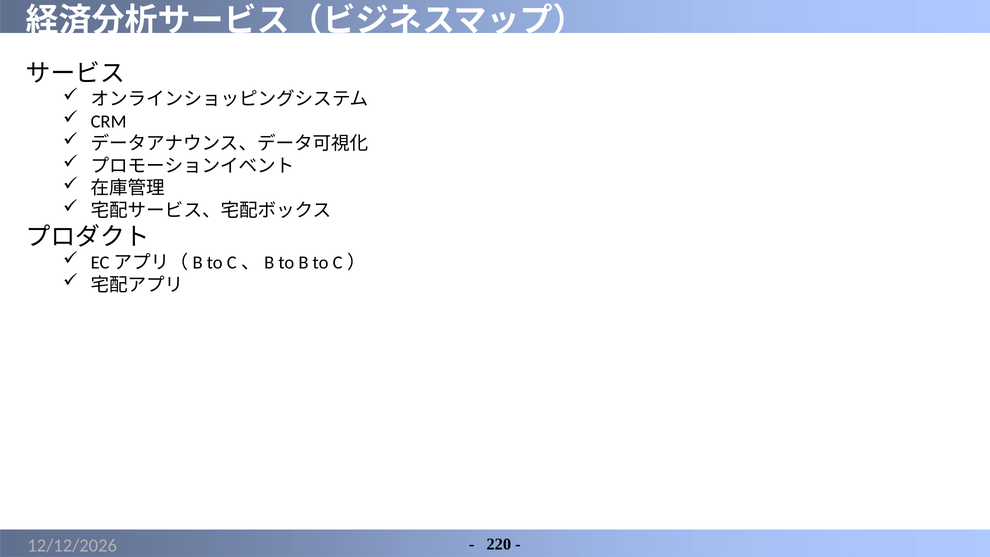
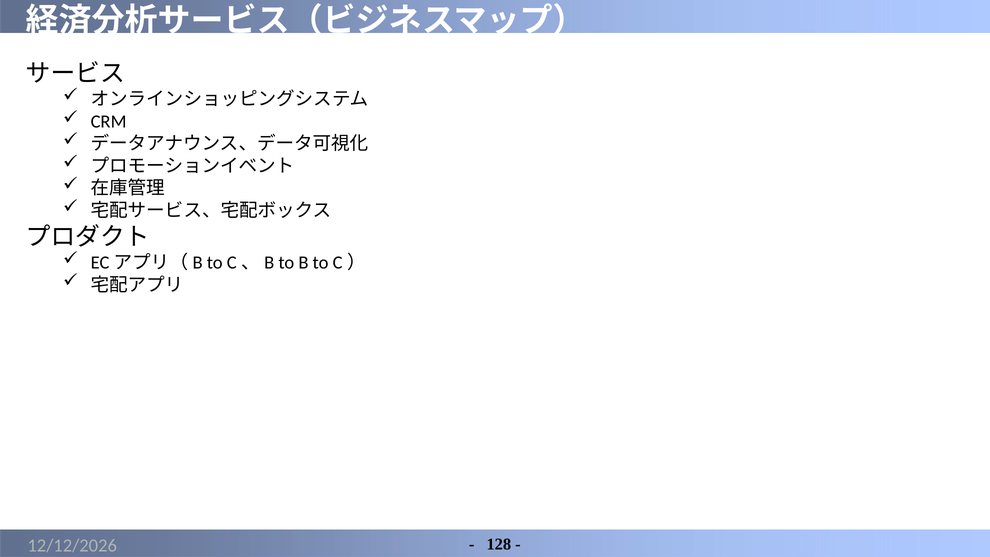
220: 220 -> 128
